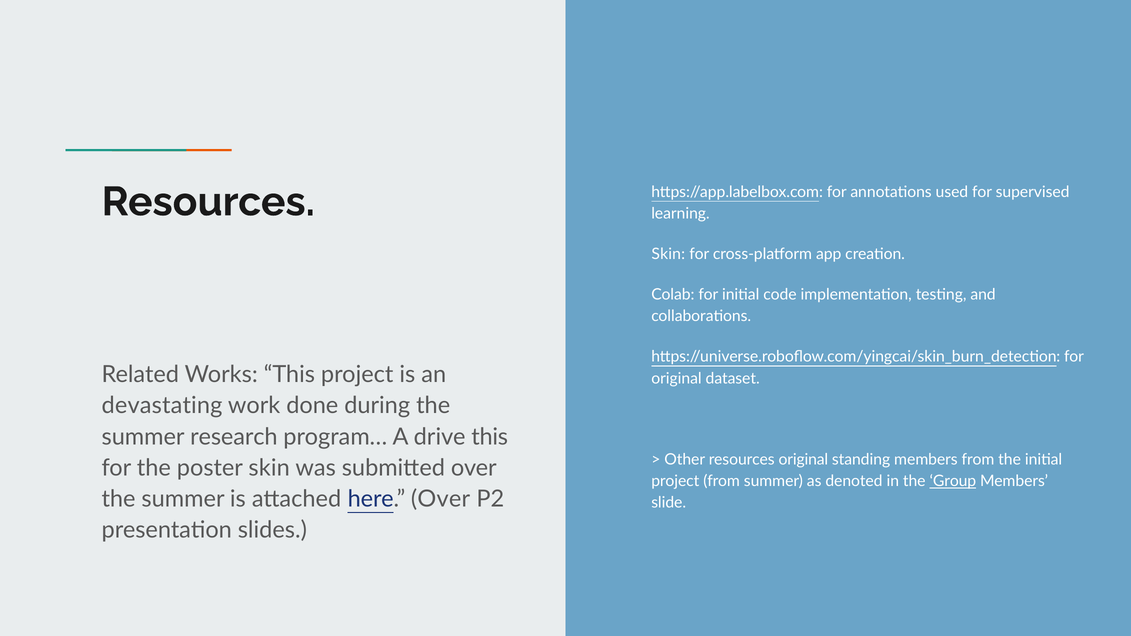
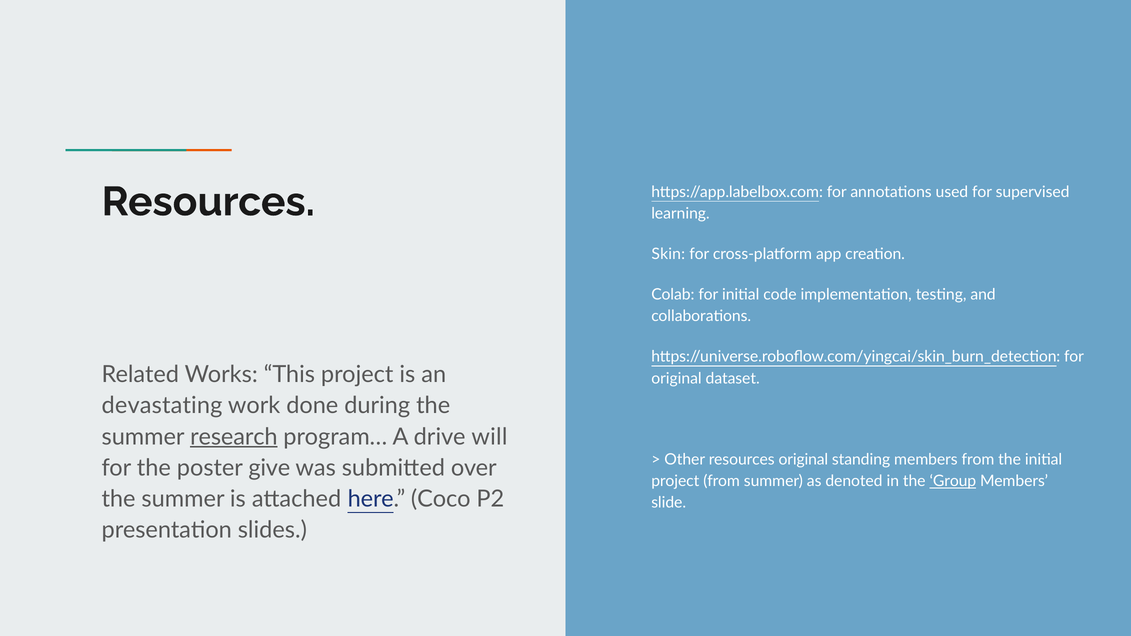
research underline: none -> present
drive this: this -> will
poster skin: skin -> give
here Over: Over -> Coco
